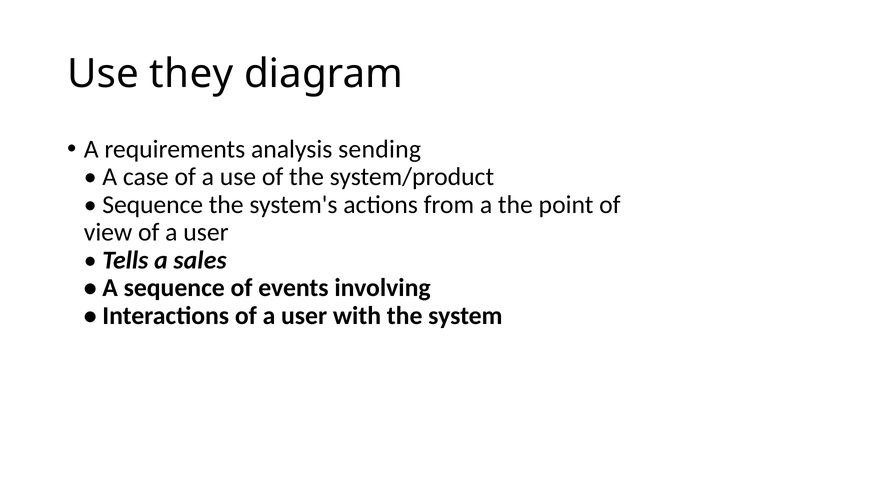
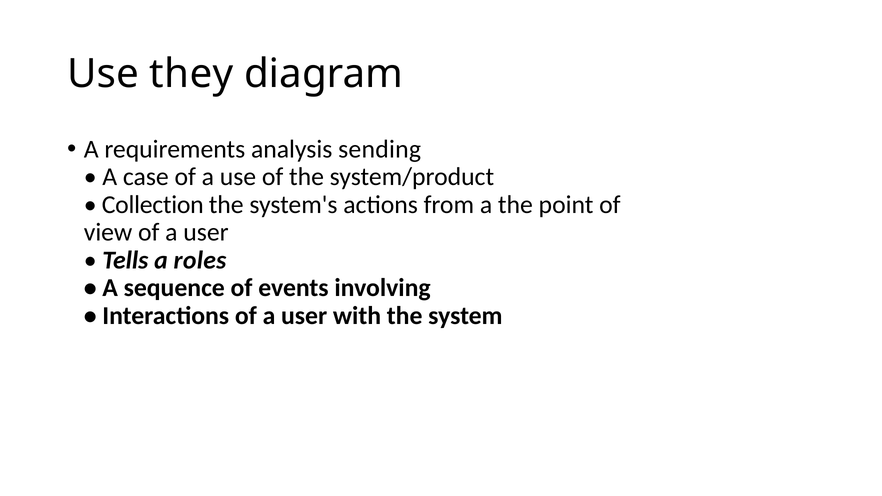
Sequence at (153, 205): Sequence -> Collection
sales: sales -> roles
